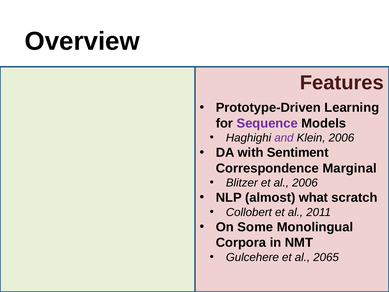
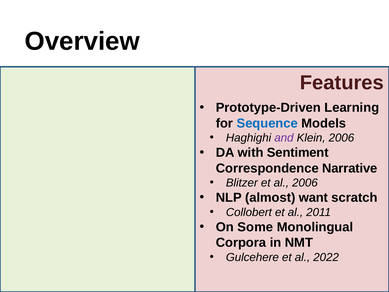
Sequence colour: purple -> blue
Marginal: Marginal -> Narrative
what: what -> want
2065: 2065 -> 2022
